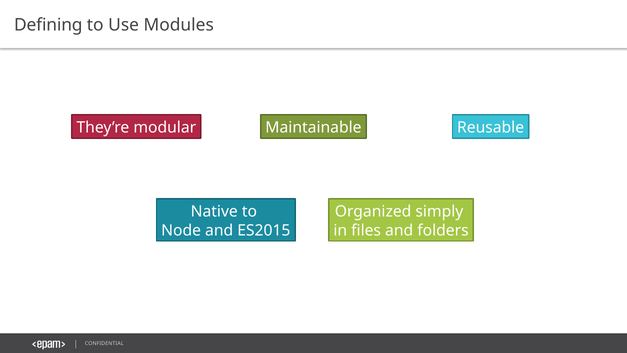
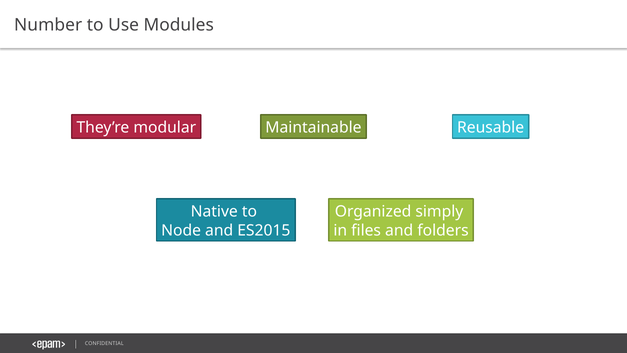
Defining: Defining -> Number
